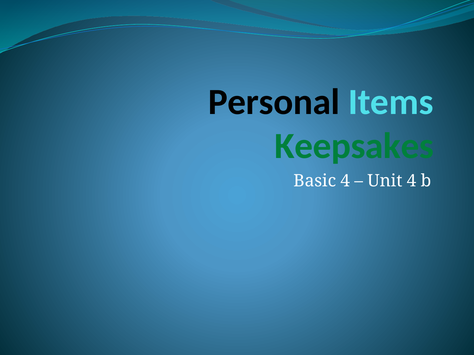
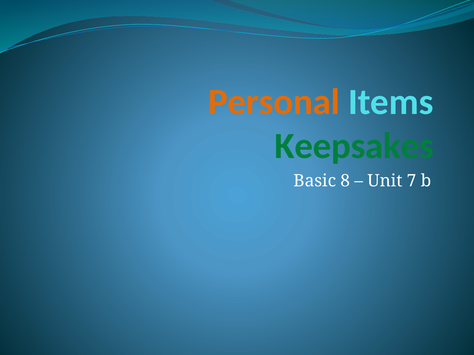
Personal colour: black -> orange
Basic 4: 4 -> 8
Unit 4: 4 -> 7
